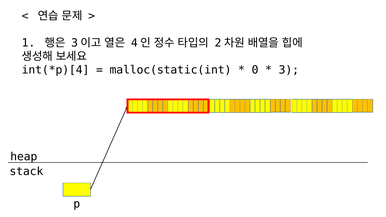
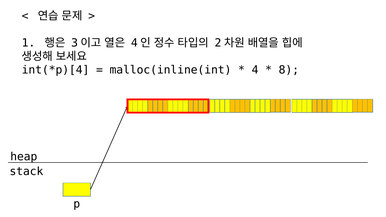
malloc(static(int: malloc(static(int -> malloc(inline(int
0: 0 -> 4
3: 3 -> 8
